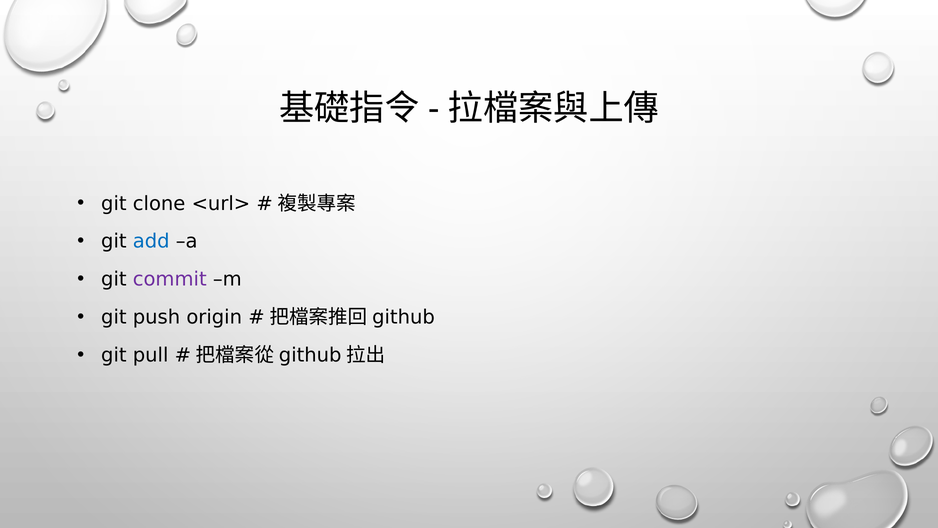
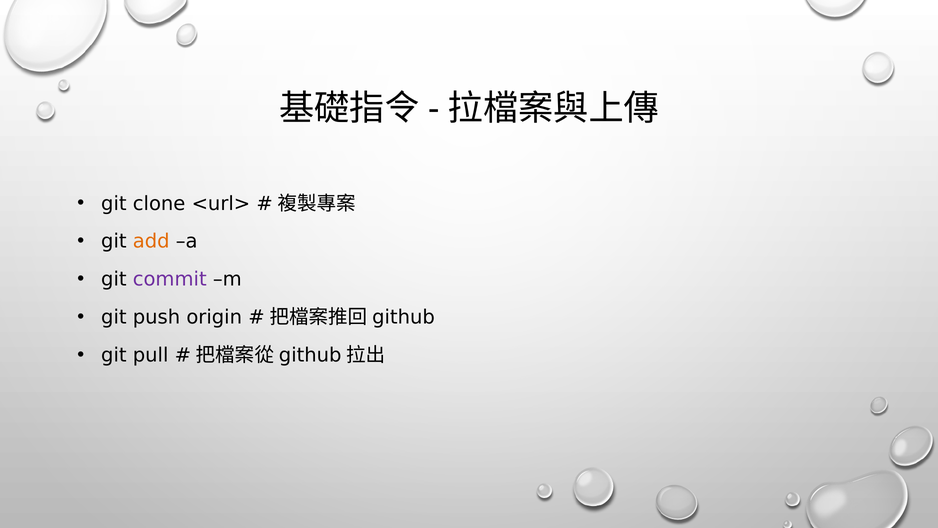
add colour: blue -> orange
